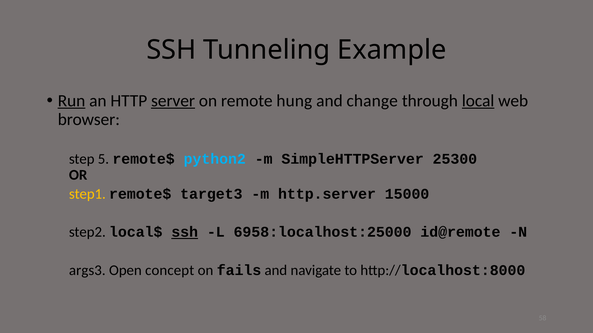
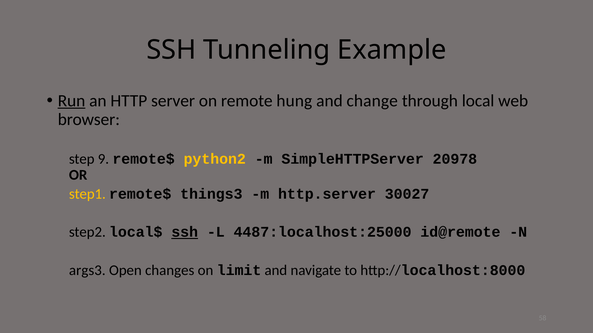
server underline: present -> none
local underline: present -> none
5: 5 -> 9
python2 colour: light blue -> yellow
25300: 25300 -> 20978
target3: target3 -> things3
15000: 15000 -> 30027
6958:localhost:25000: 6958:localhost:25000 -> 4487:localhost:25000
concept: concept -> changes
fails: fails -> limit
